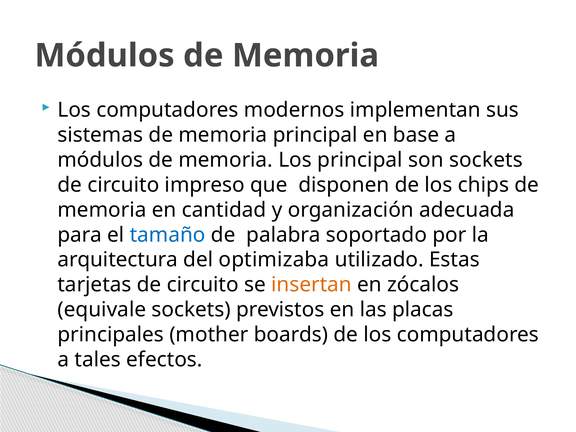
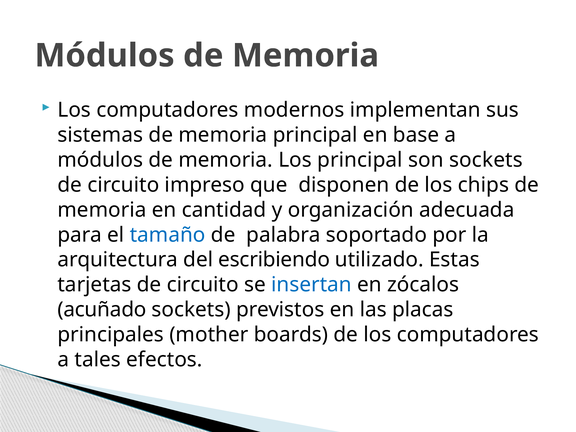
optimizaba: optimizaba -> escribiendo
insertan colour: orange -> blue
equivale: equivale -> acuñado
